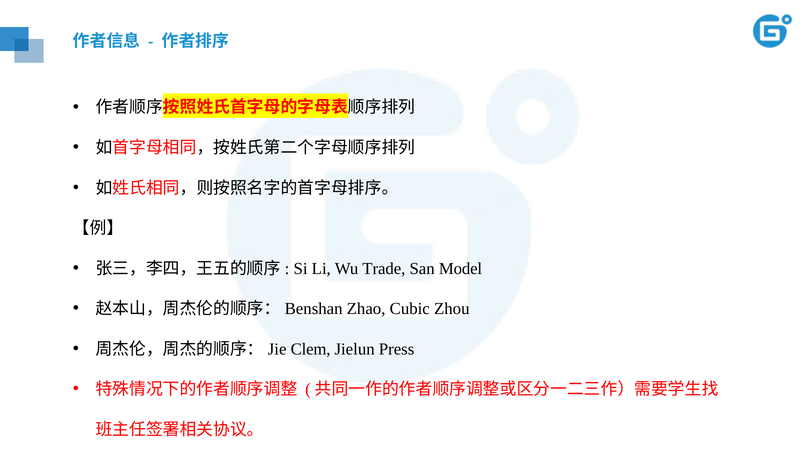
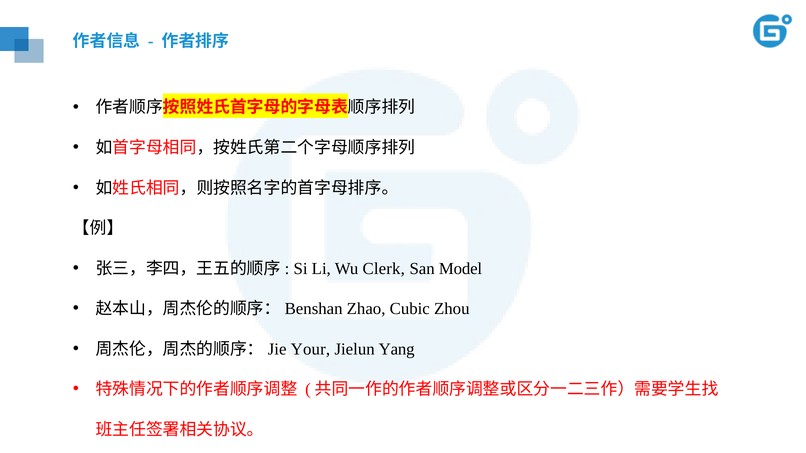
Trade: Trade -> Clerk
Clem: Clem -> Your
Press: Press -> Yang
